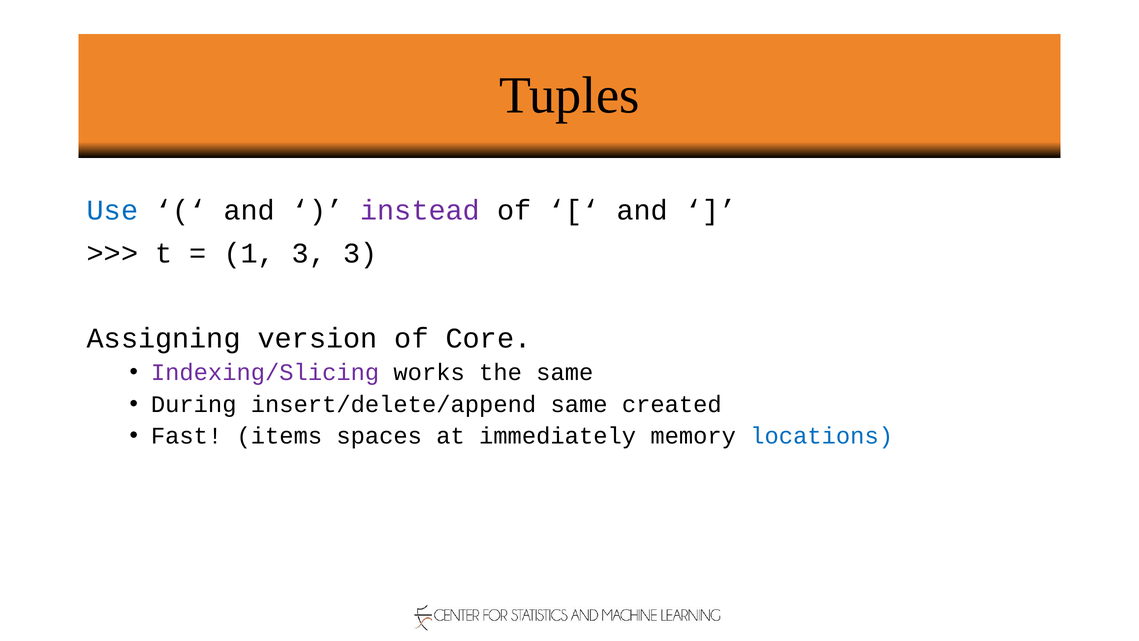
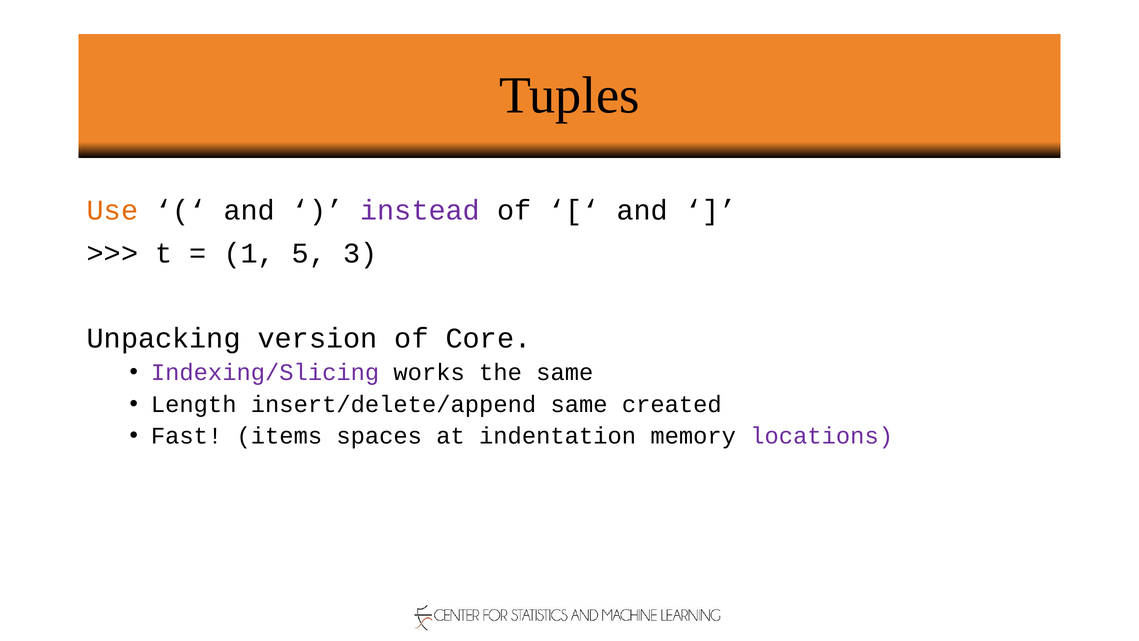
Use colour: blue -> orange
1 3: 3 -> 5
Assigning: Assigning -> Unpacking
During: During -> Length
immediately: immediately -> indentation
locations colour: blue -> purple
